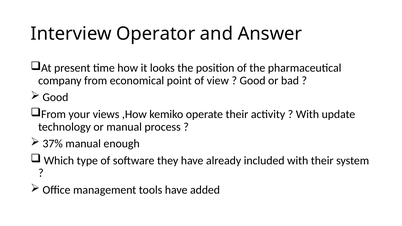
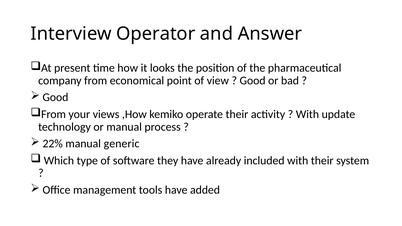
37%: 37% -> 22%
enough: enough -> generic
